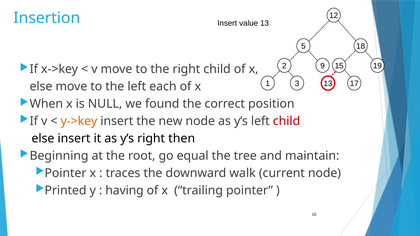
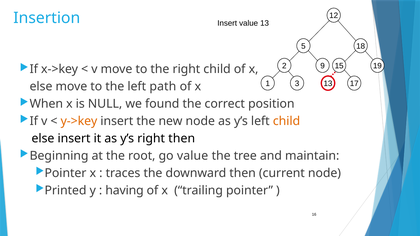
each: each -> path
child at (286, 121) colour: red -> orange
go equal: equal -> value
downward walk: walk -> then
